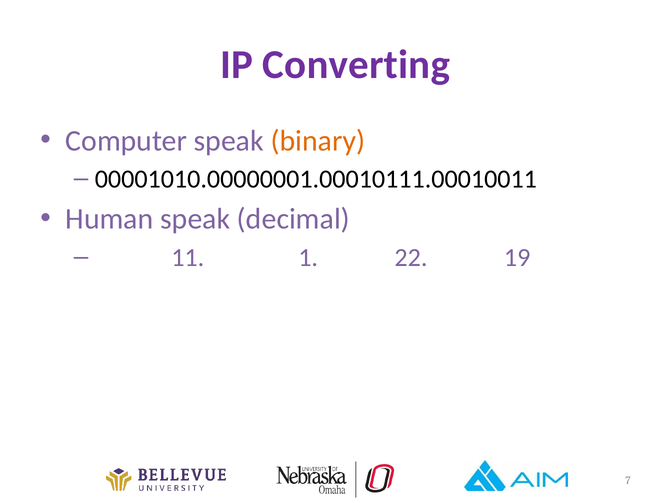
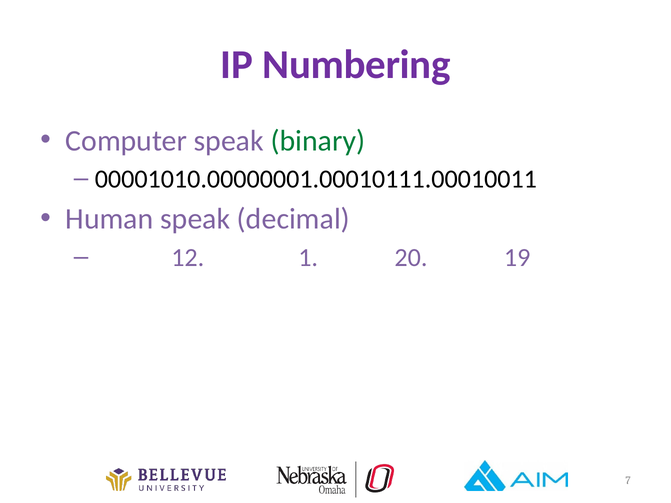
Converting: Converting -> Numbering
binary colour: orange -> green
11: 11 -> 12
22: 22 -> 20
